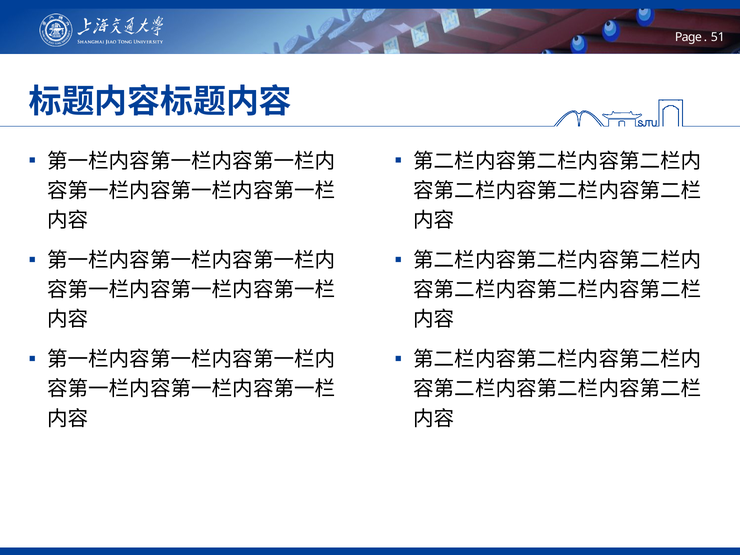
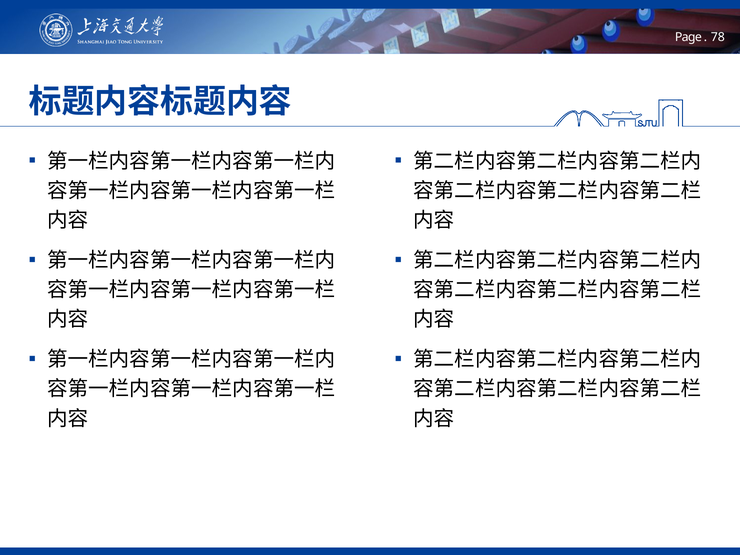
51: 51 -> 78
